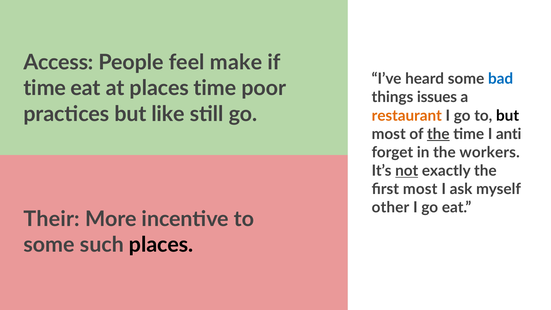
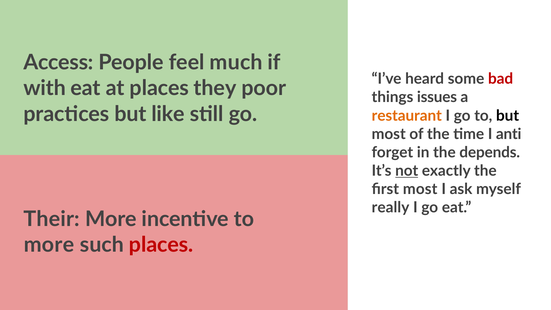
make: make -> much
bad colour: blue -> red
time at (45, 88): time -> with
places time: time -> they
the at (438, 134) underline: present -> none
workers: workers -> depends
other: other -> really
some at (49, 245): some -> more
places at (161, 245) colour: black -> red
